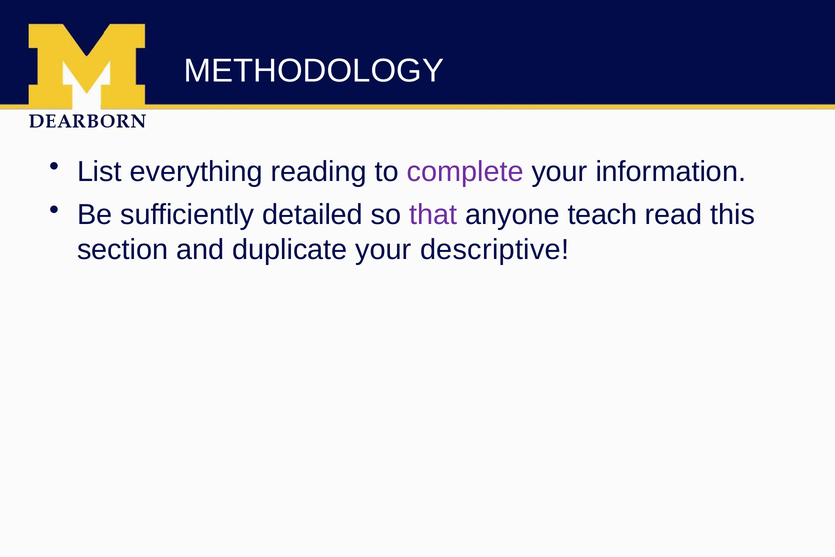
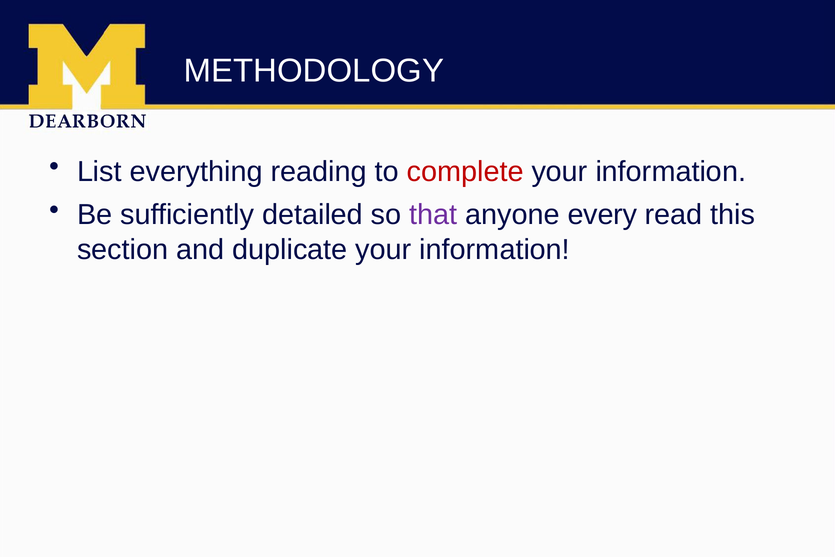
complete colour: purple -> red
teach: teach -> every
duplicate your descriptive: descriptive -> information
